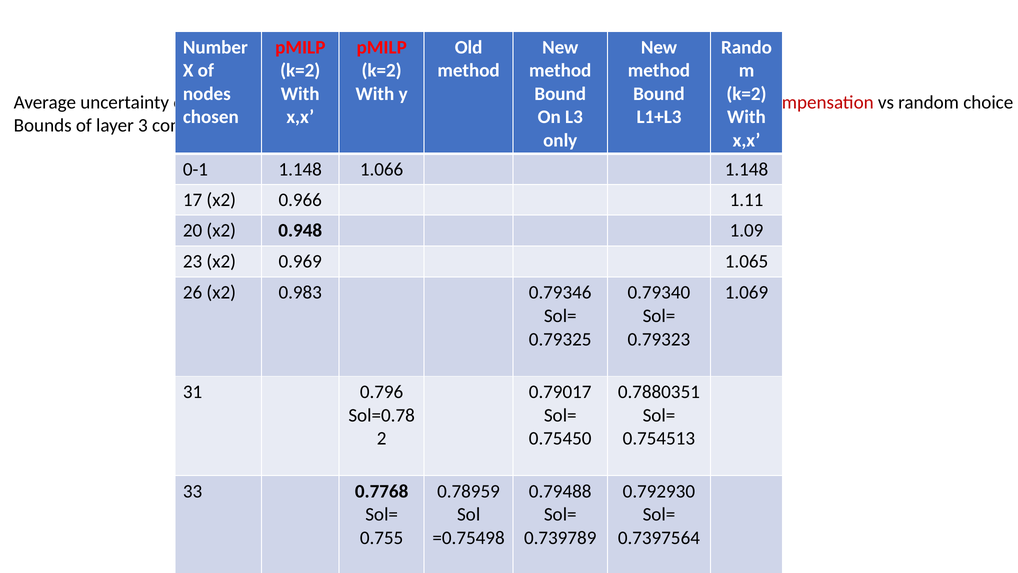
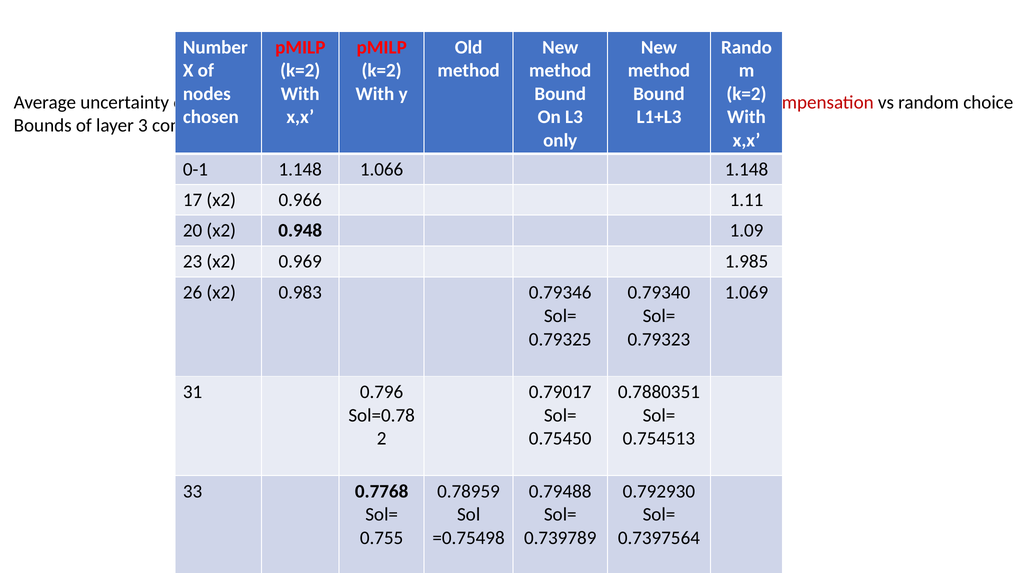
1.065: 1.065 -> 1.985
